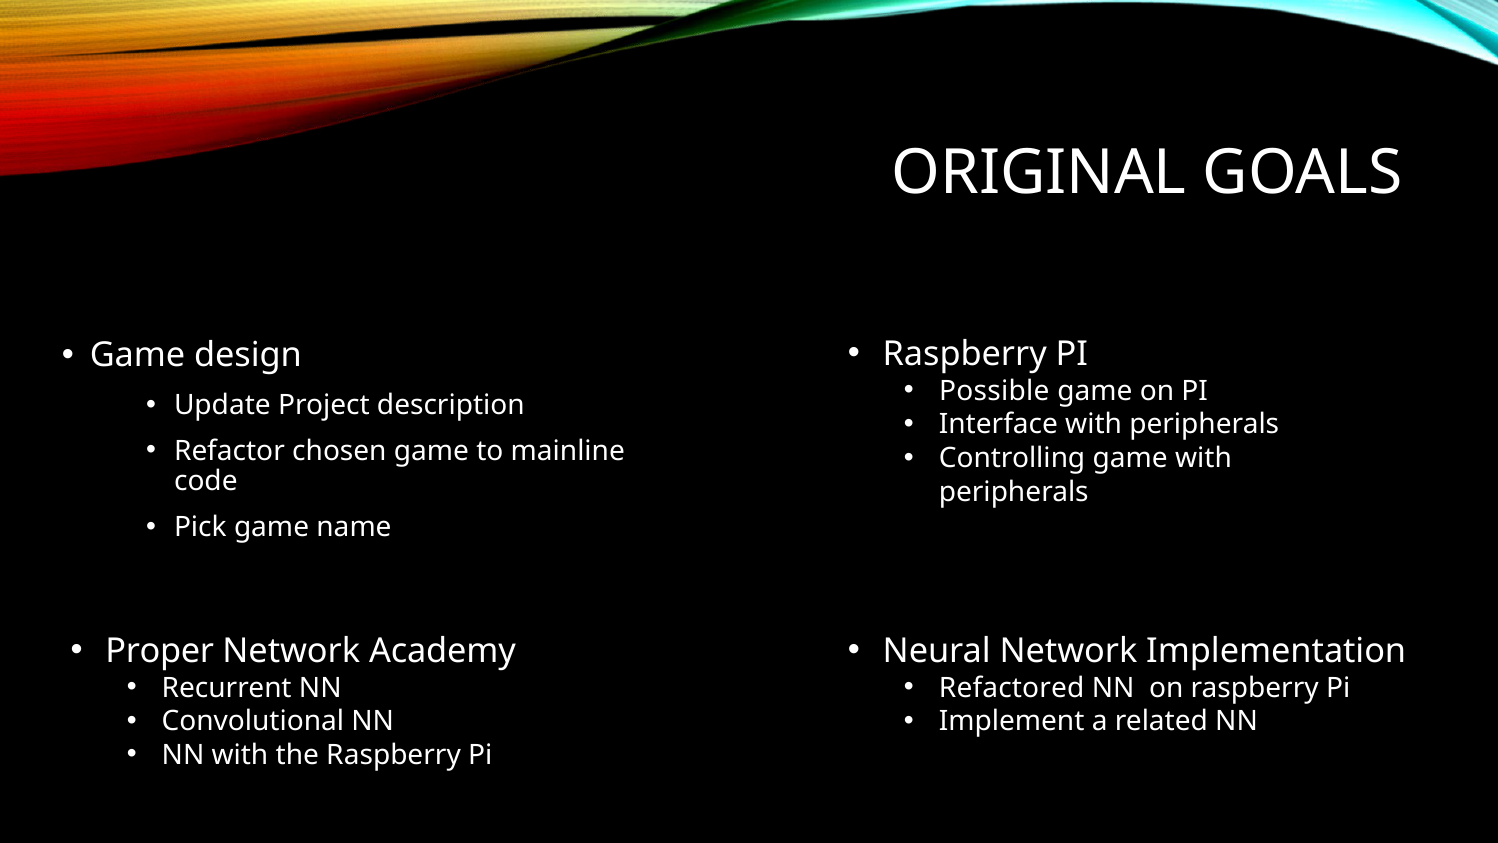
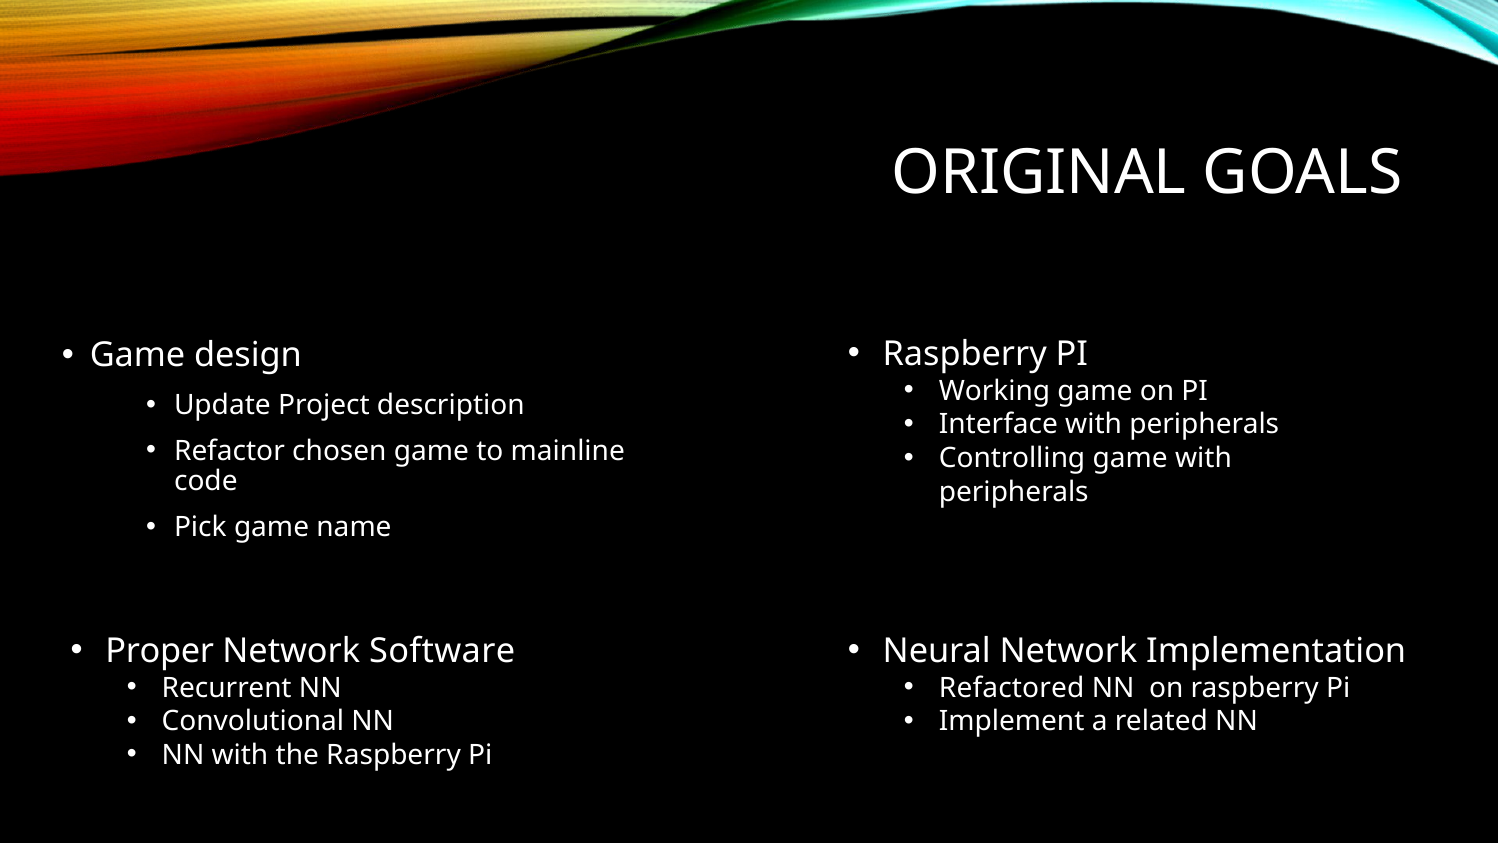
Possible: Possible -> Working
Academy: Academy -> Software
